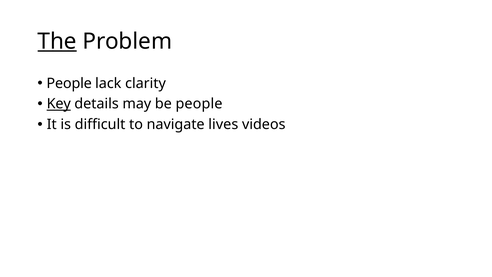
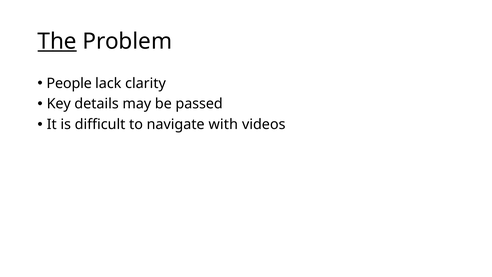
Key underline: present -> none
be people: people -> passed
lives: lives -> with
